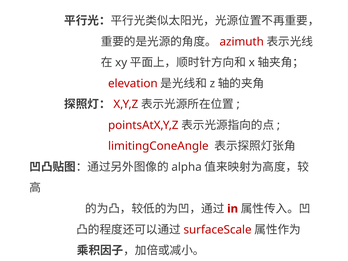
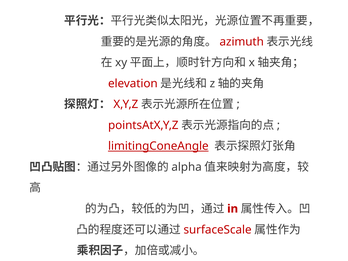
limitingConeAngle underline: none -> present
